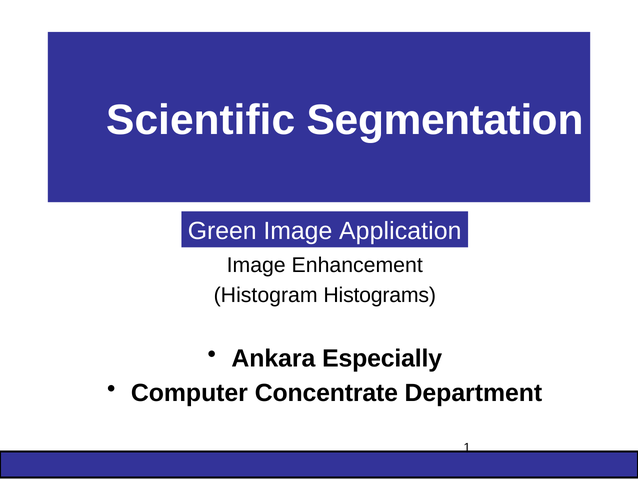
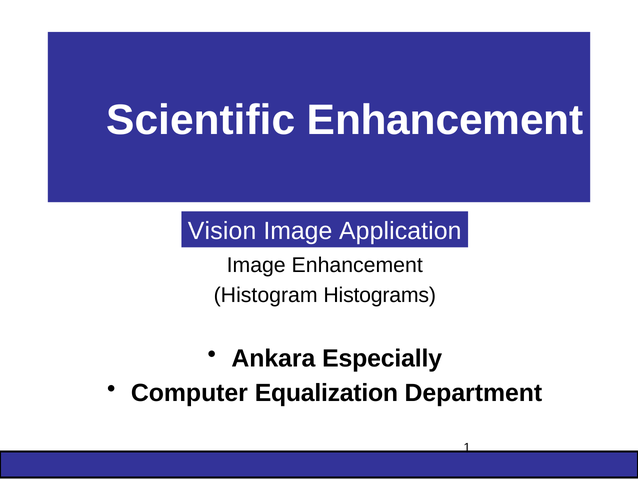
Scientific Segmentation: Segmentation -> Enhancement
Green: Green -> Vision
Concentrate: Concentrate -> Equalization
